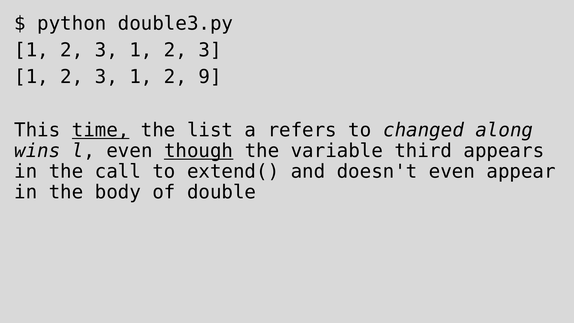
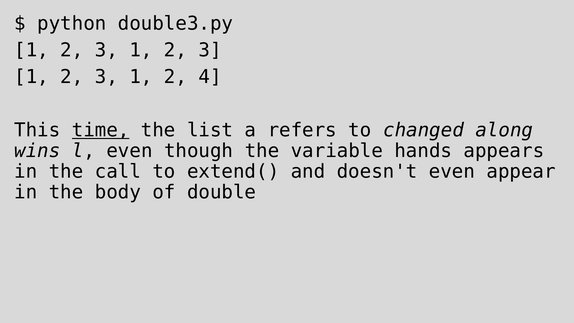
9: 9 -> 4
though underline: present -> none
third: third -> hands
